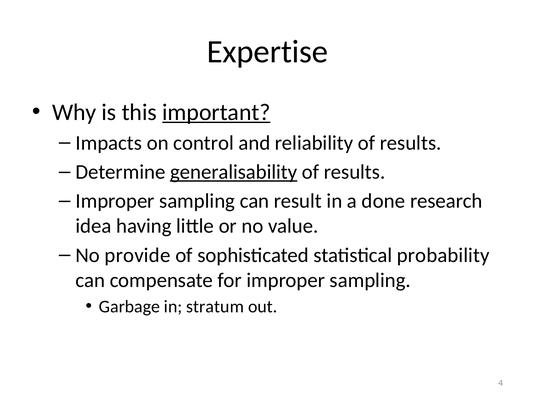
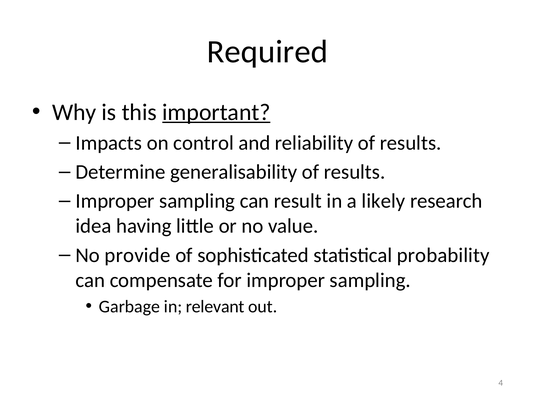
Expertise: Expertise -> Required
generalisability underline: present -> none
done: done -> likely
stratum: stratum -> relevant
